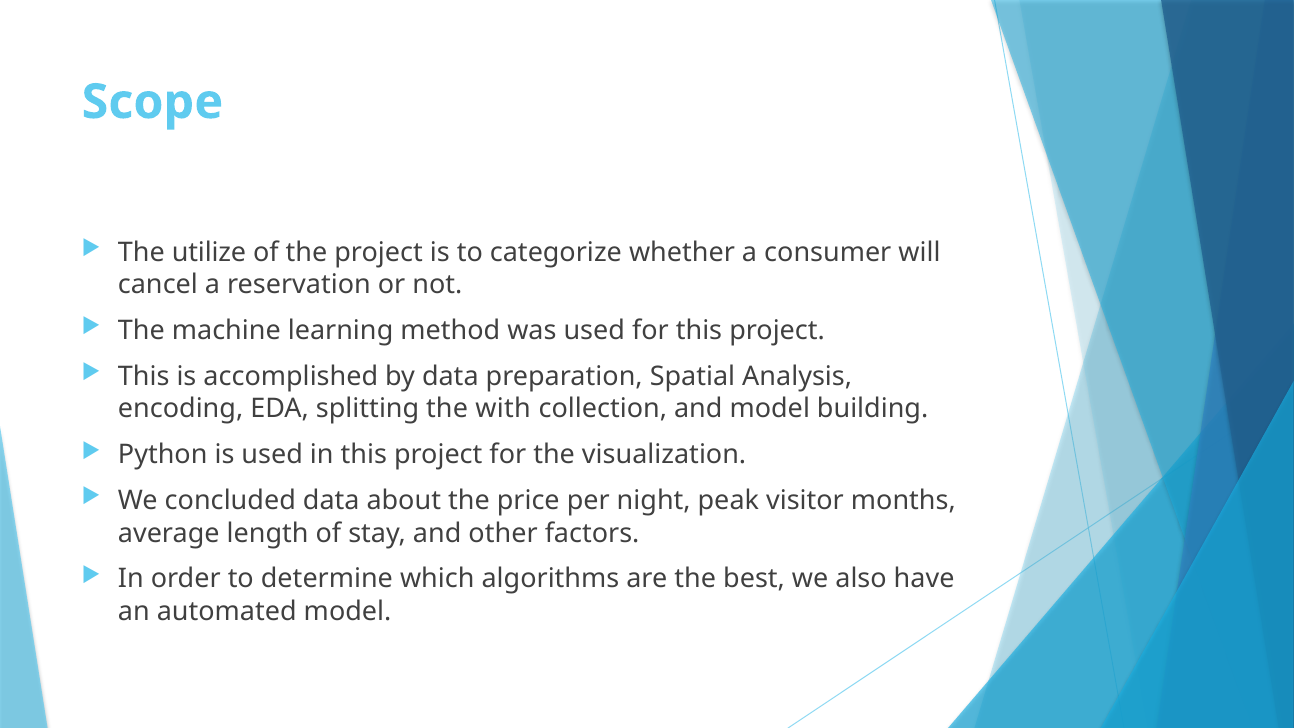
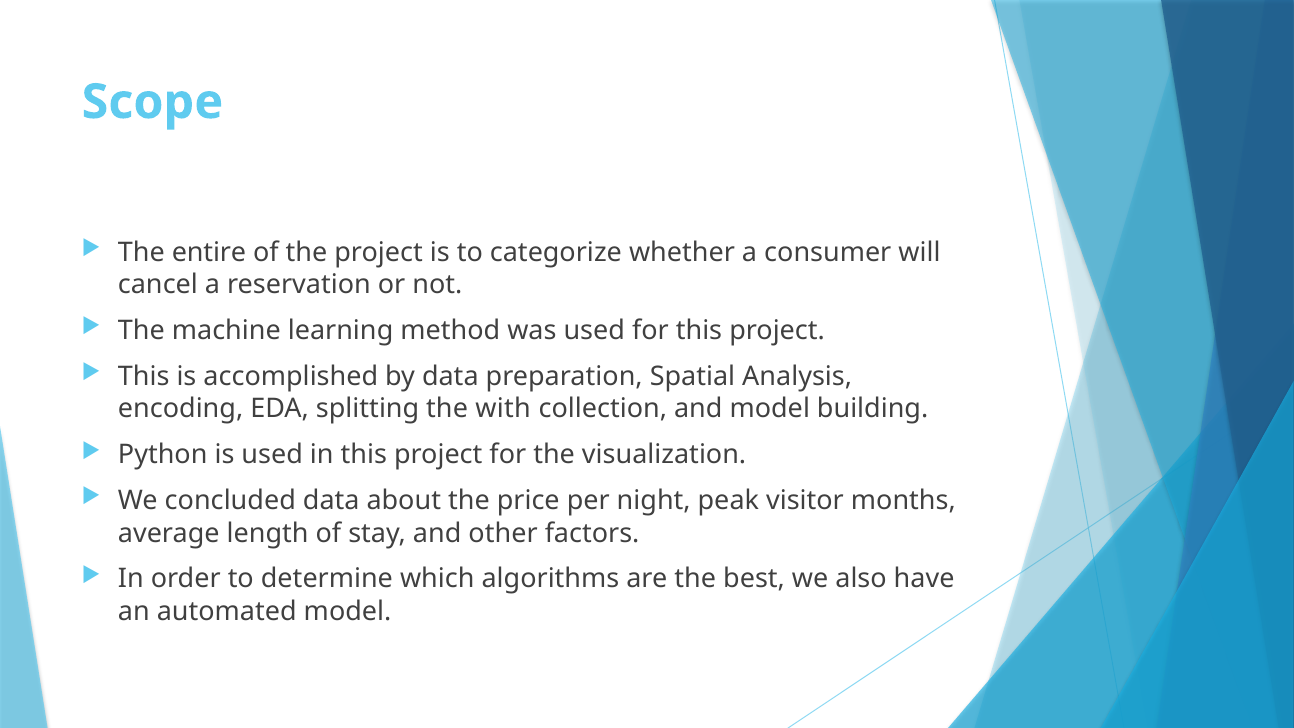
utilize: utilize -> entire
